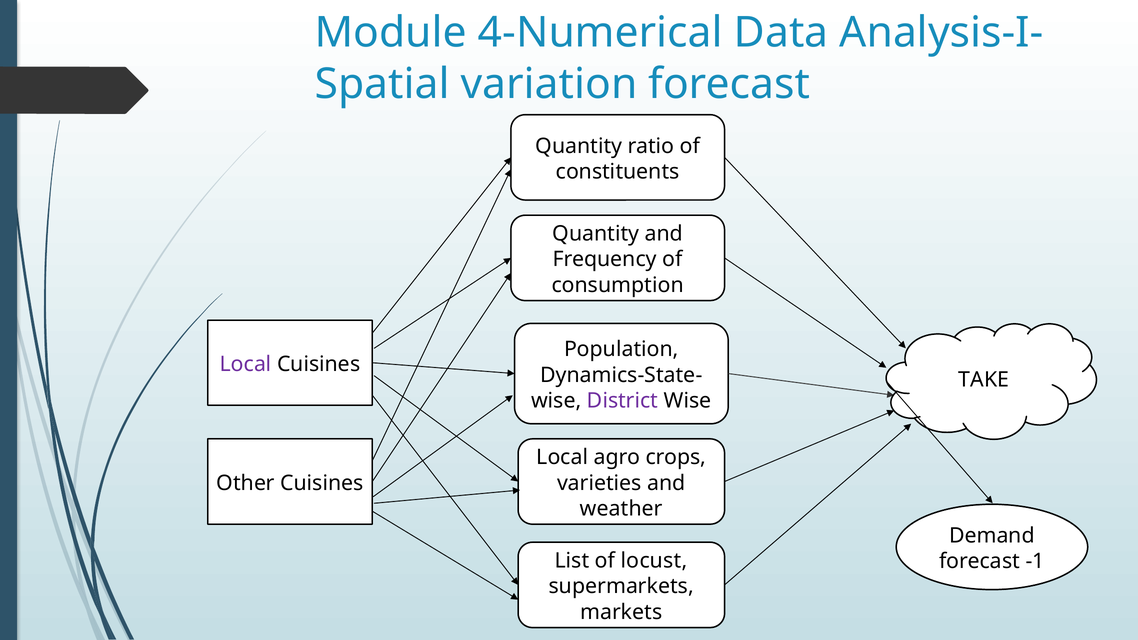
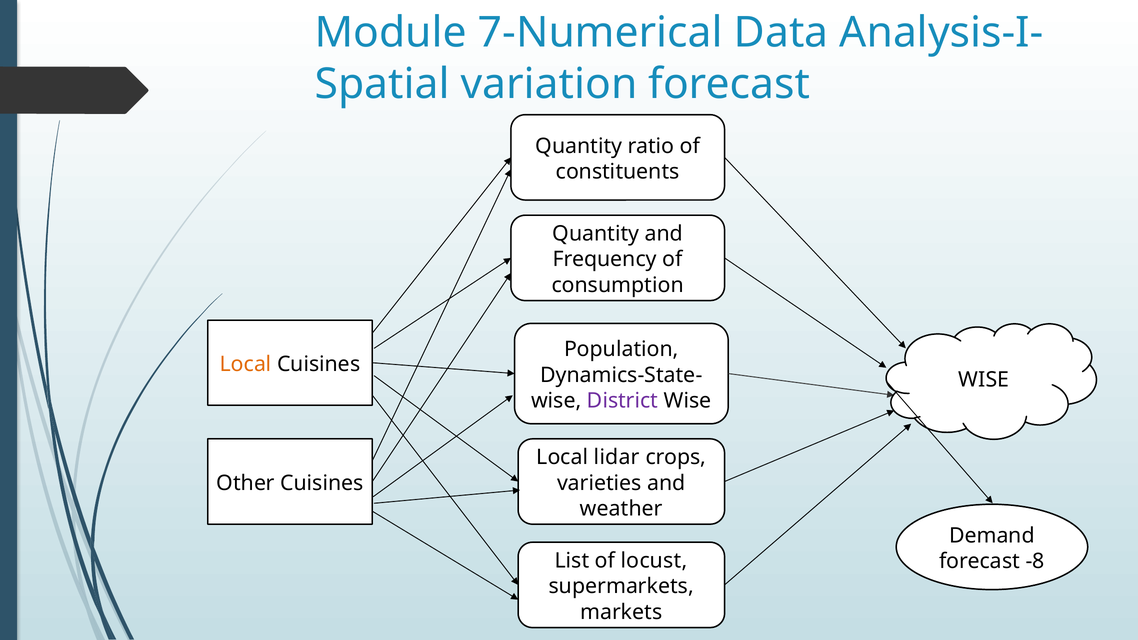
4-Numerical: 4-Numerical -> 7-Numerical
Local at (246, 364) colour: purple -> orange
TAKE at (984, 380): TAKE -> WISE
agro: agro -> lidar
-1: -1 -> -8
